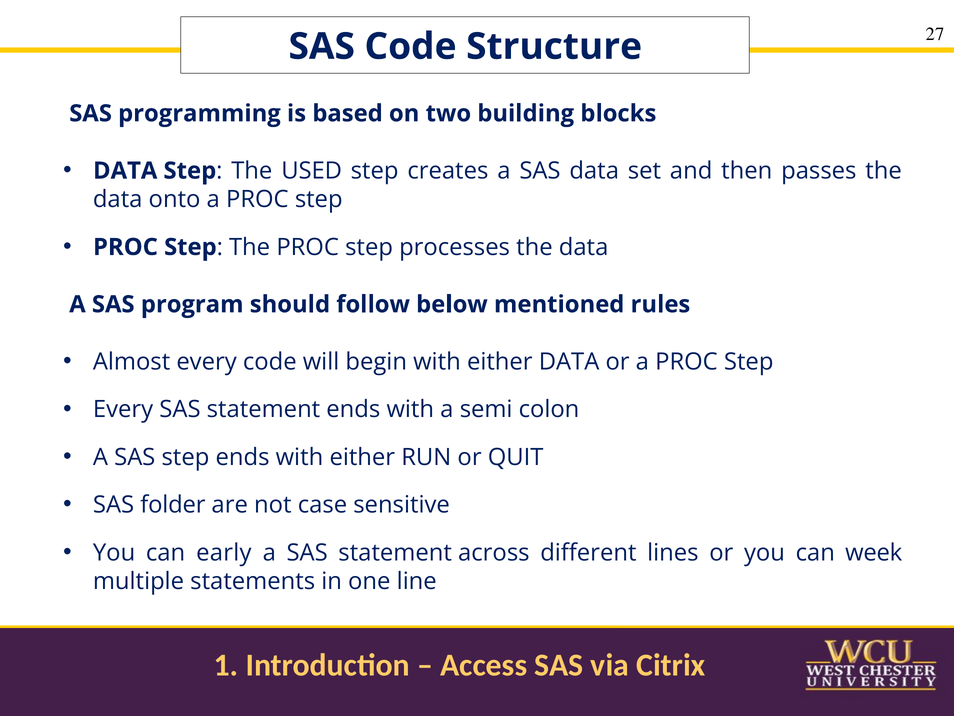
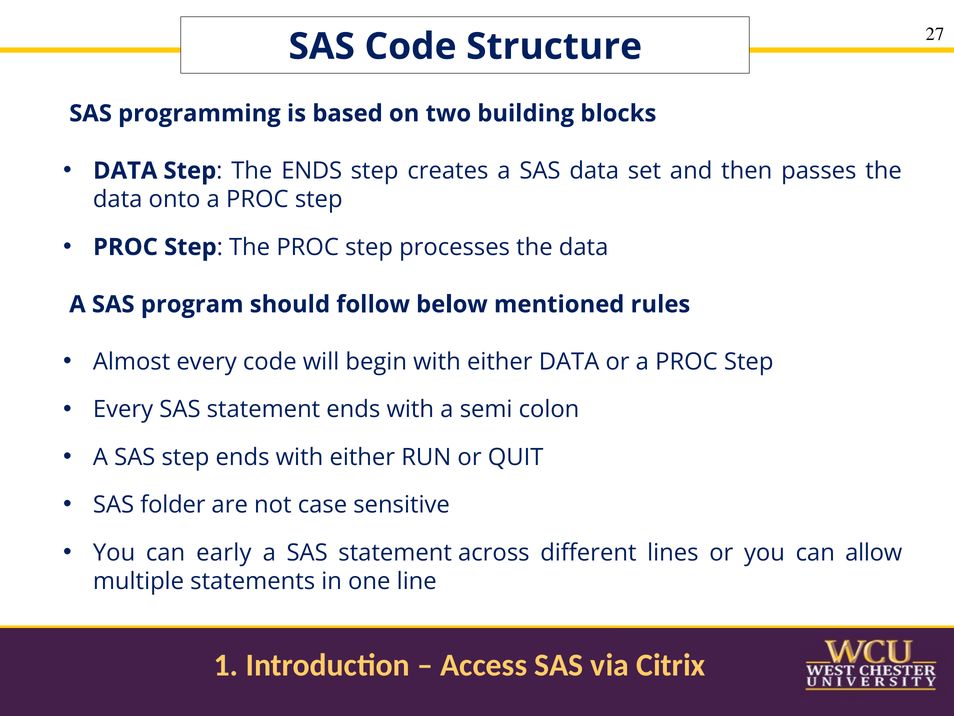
The USED: USED -> ENDS
week: week -> allow
